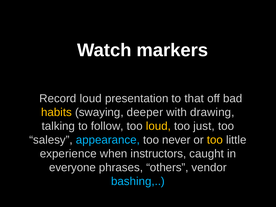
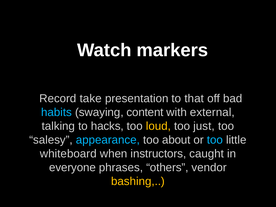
Record loud: loud -> take
habits colour: yellow -> light blue
deeper: deeper -> content
drawing: drawing -> external
follow: follow -> hacks
never: never -> about
too at (215, 140) colour: yellow -> light blue
experience: experience -> whiteboard
bashing colour: light blue -> yellow
